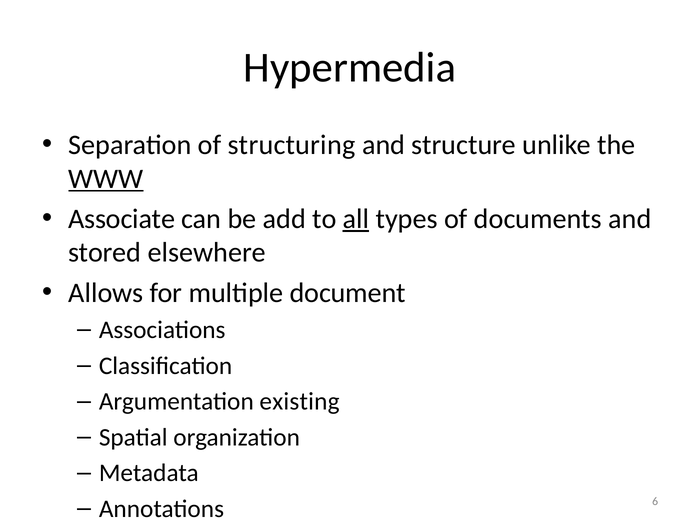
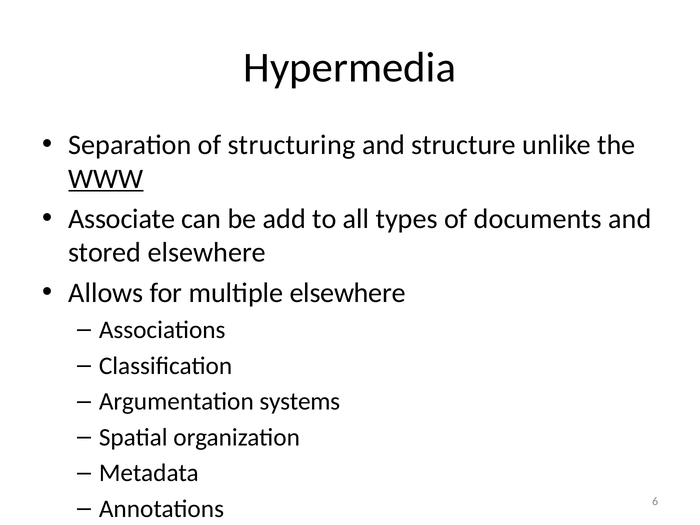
all underline: present -> none
multiple document: document -> elsewhere
existing: existing -> systems
